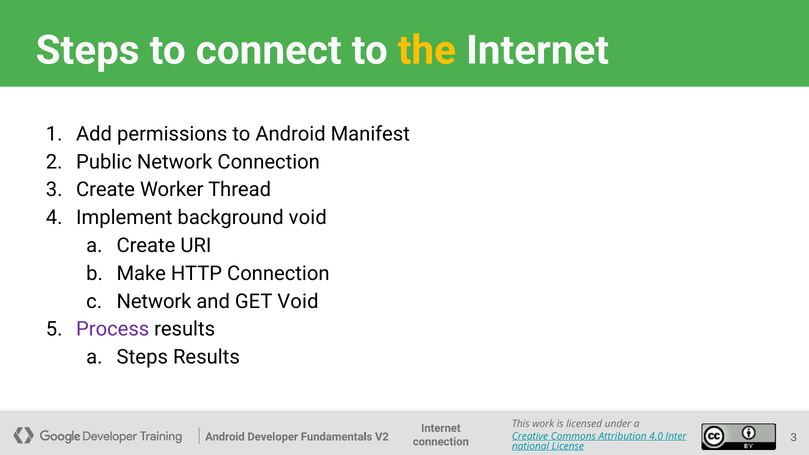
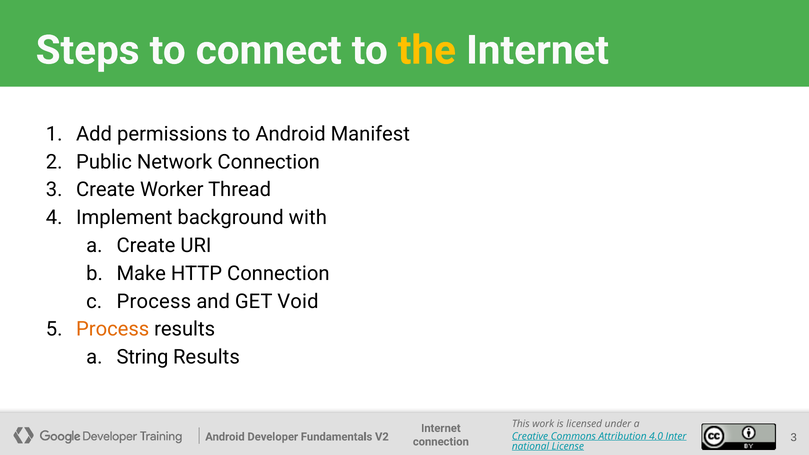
background void: void -> with
Network at (154, 301): Network -> Process
Process at (113, 329) colour: purple -> orange
Steps at (142, 357): Steps -> String
